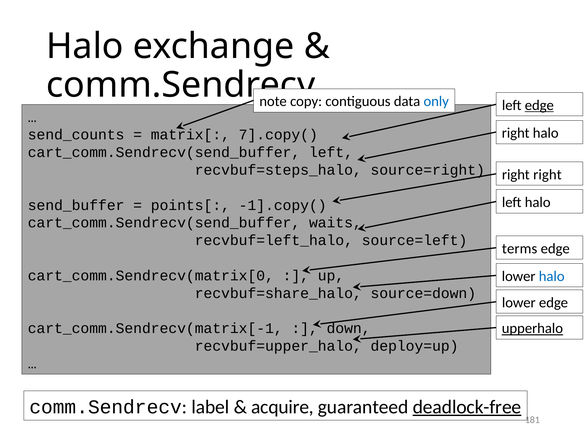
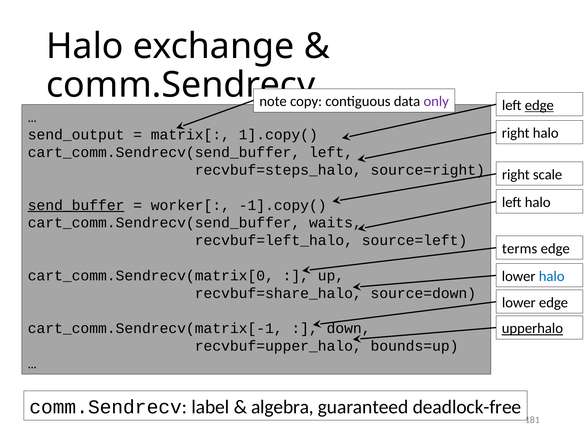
only colour: blue -> purple
send_counts: send_counts -> send_output
7].copy(: 7].copy( -> 1].copy(
right right: right -> scale
send_buffer underline: none -> present
points[: points[ -> worker[
deploy=up: deploy=up -> bounds=up
acquire: acquire -> algebra
deadlock-free underline: present -> none
